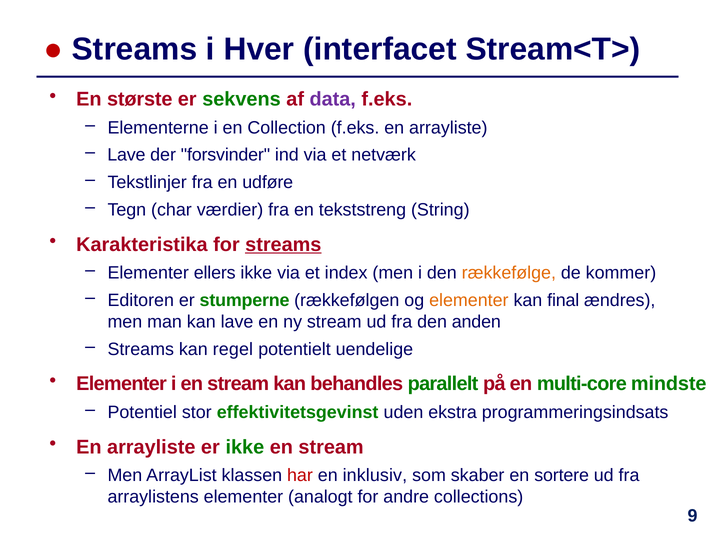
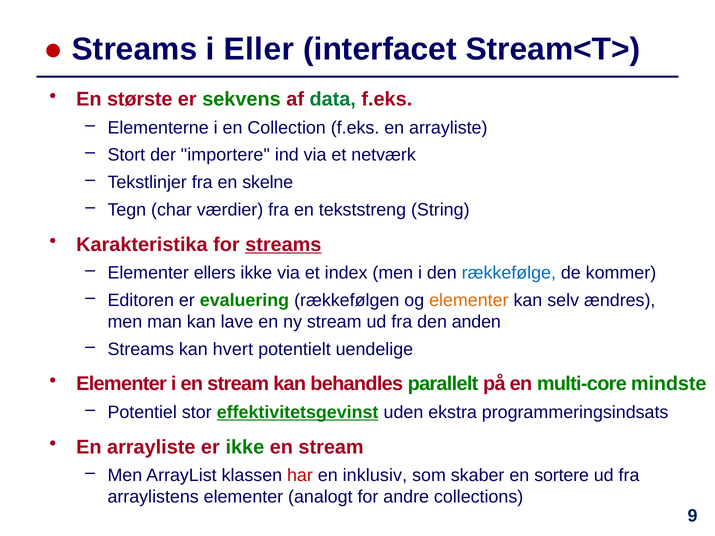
Hver: Hver -> Eller
data colour: purple -> green
Lave at (126, 155): Lave -> Stort
forsvinder: forsvinder -> importere
udføre: udføre -> skelne
rækkefølge colour: orange -> blue
stumperne: stumperne -> evaluering
final: final -> selv
regel: regel -> hvert
effektivitetsgevinst underline: none -> present
